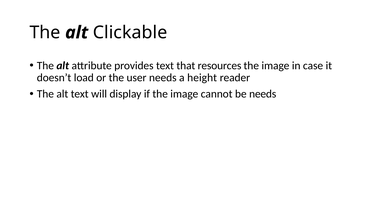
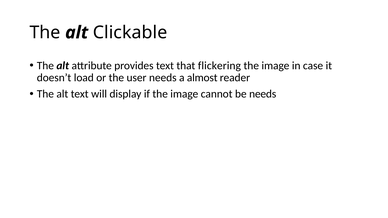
resources: resources -> flickering
height: height -> almost
